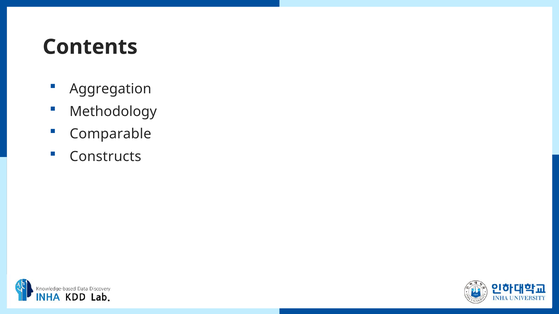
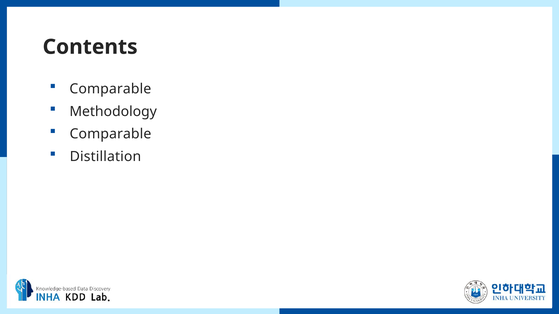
Aggregation at (110, 89): Aggregation -> Comparable
Constructs: Constructs -> Distillation
